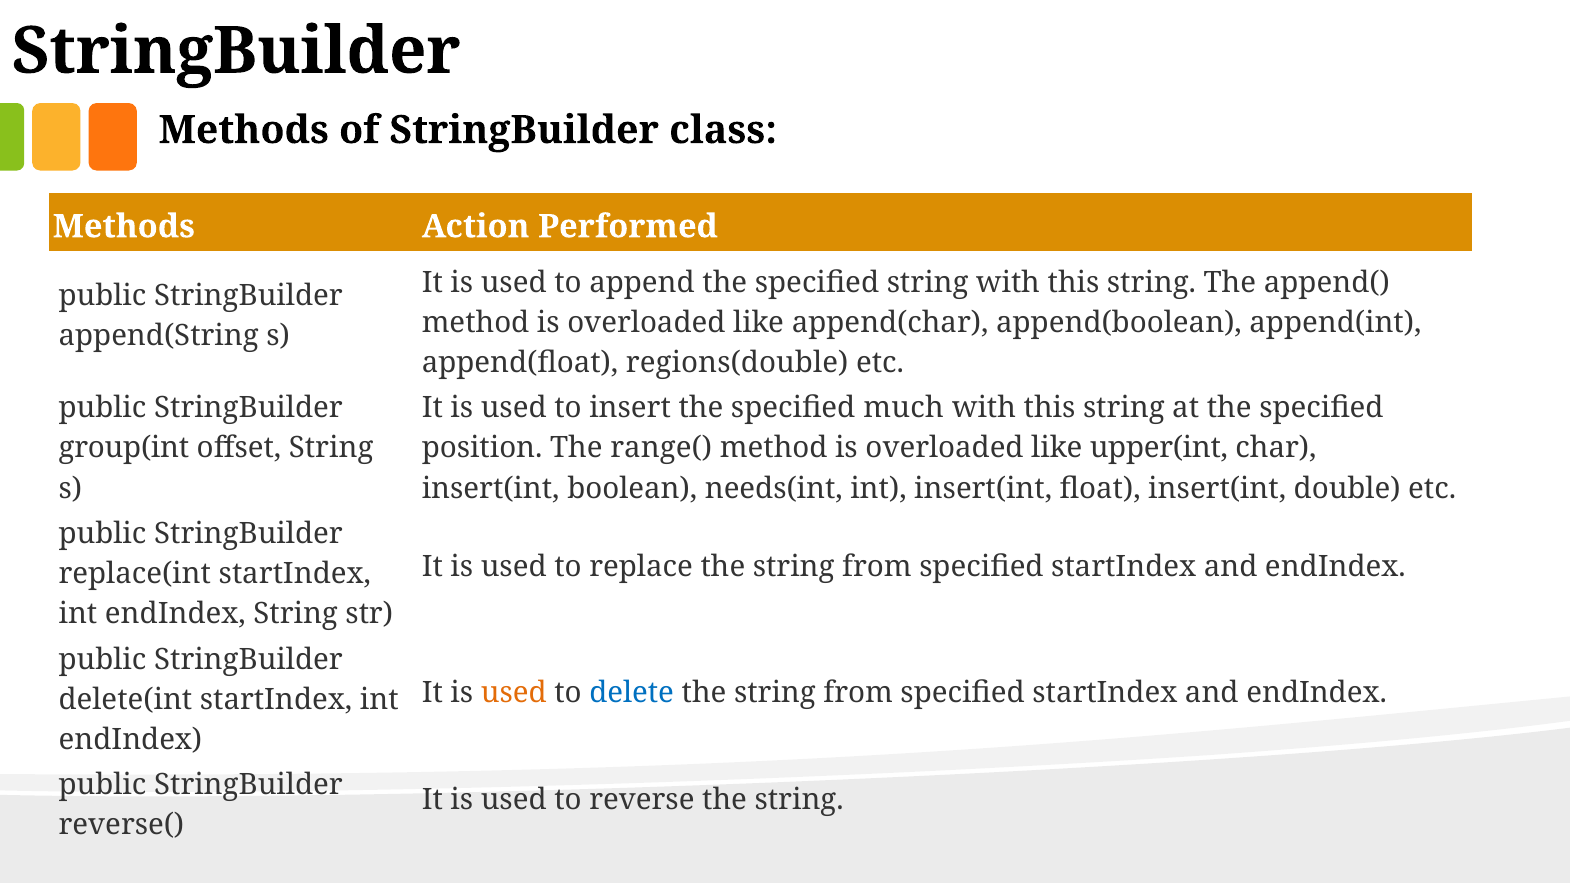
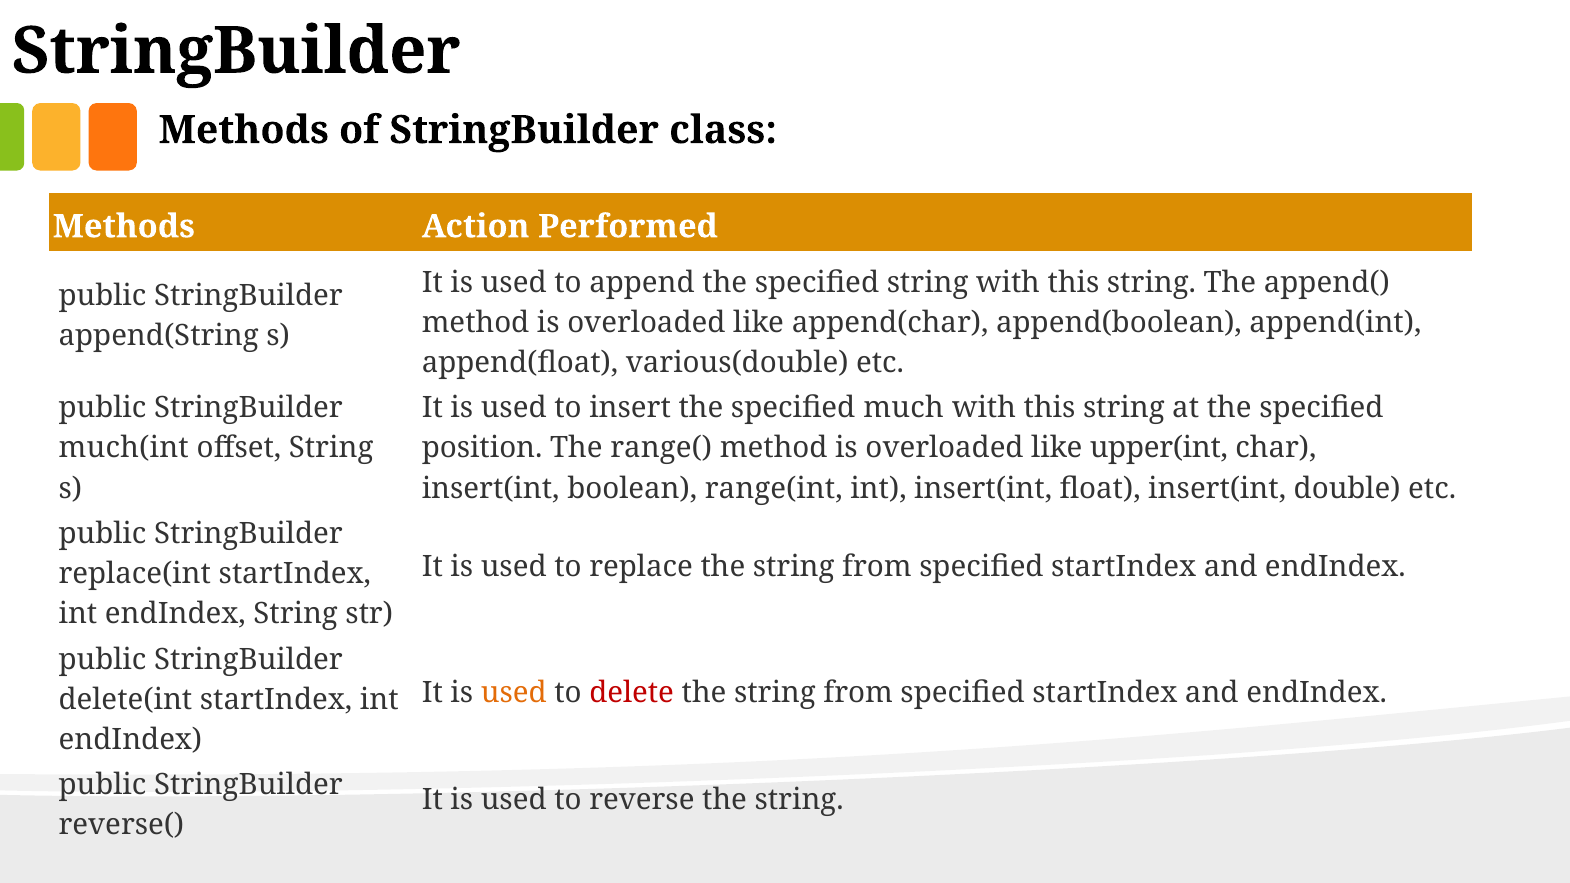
regions(double: regions(double -> various(double
group(int: group(int -> much(int
needs(int: needs(int -> range(int
delete colour: blue -> red
